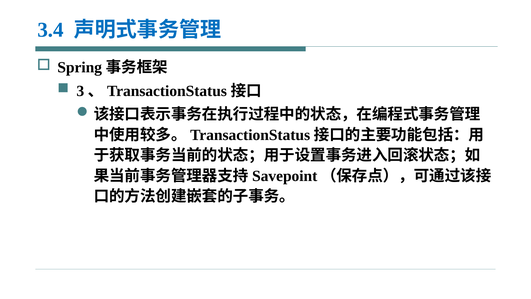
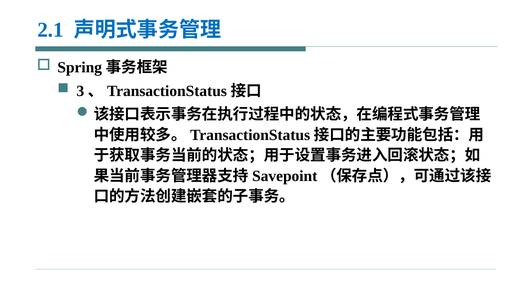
3.4: 3.4 -> 2.1
